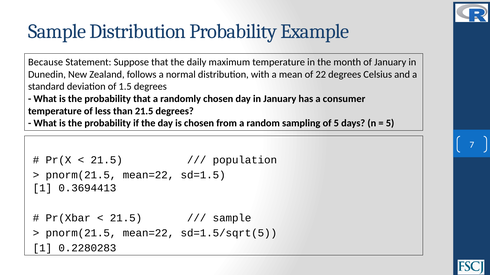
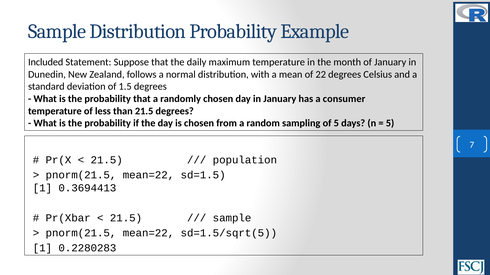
Because: Because -> Included
